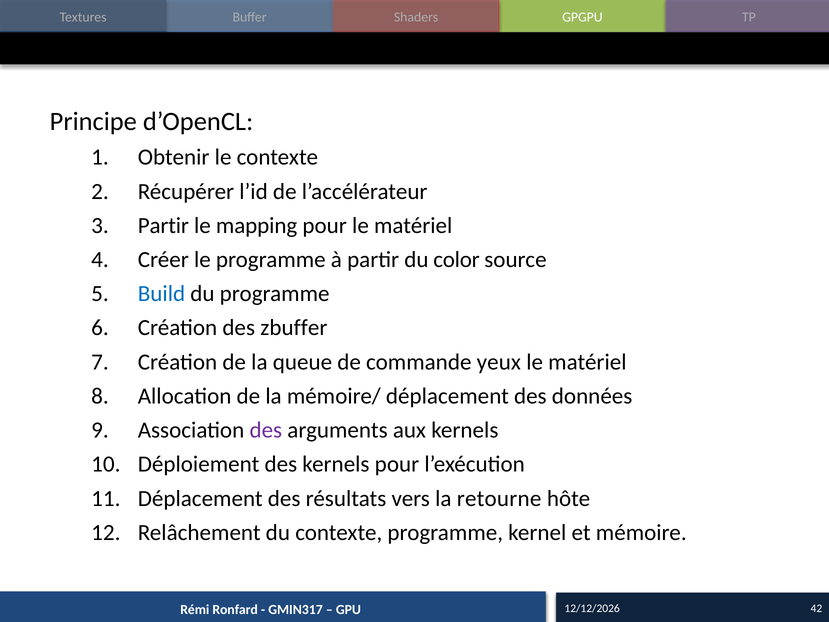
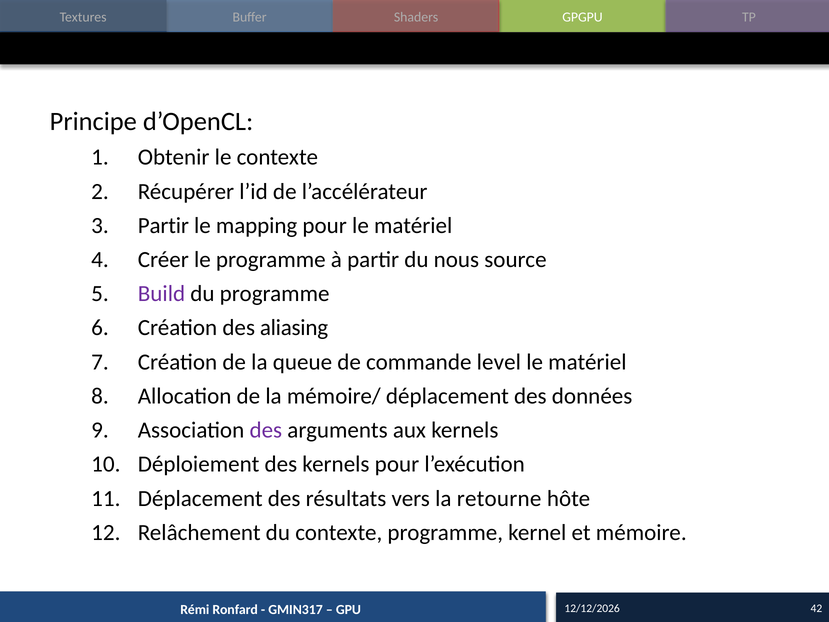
color: color -> nous
Build colour: blue -> purple
zbuffer: zbuffer -> aliasing
yeux: yeux -> level
